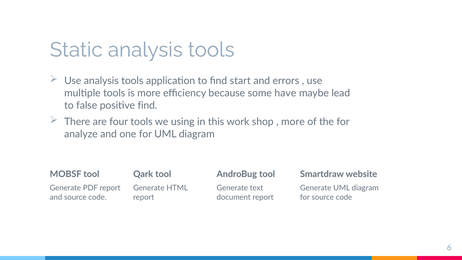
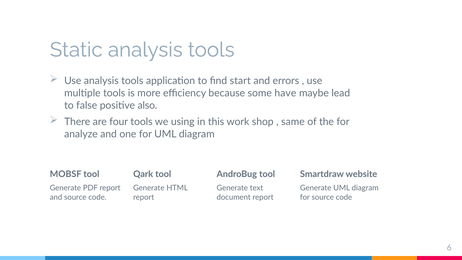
positive find: find -> also
more at (293, 122): more -> same
